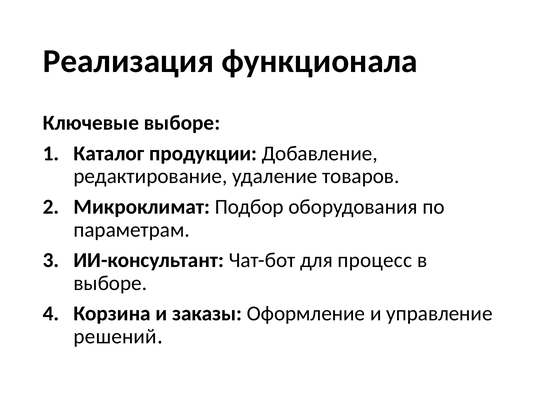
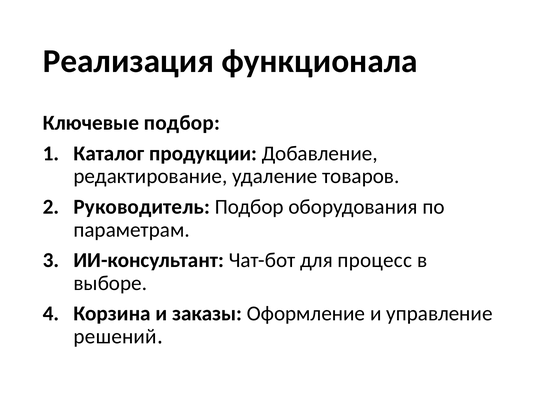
Ключевые выборе: выборе -> подбор
Микроклимат: Микроклимат -> Руководитель
